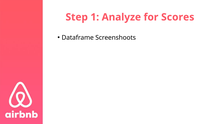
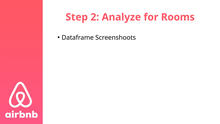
1: 1 -> 2
Scores: Scores -> Rooms
